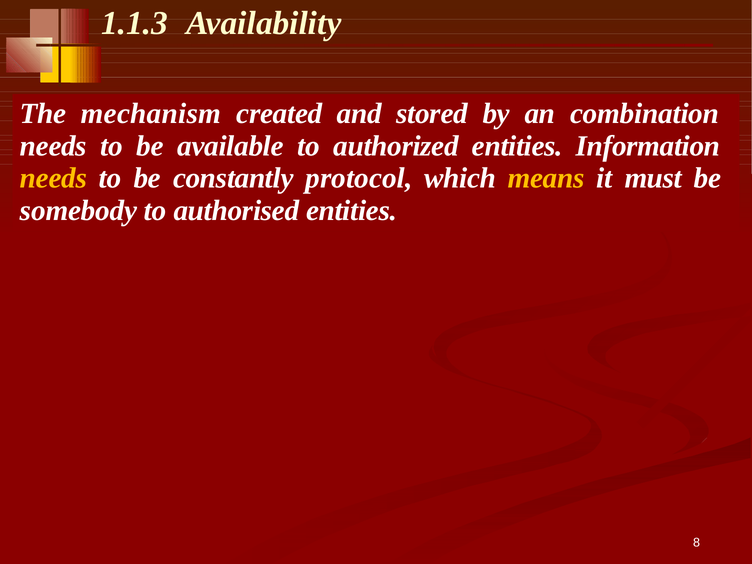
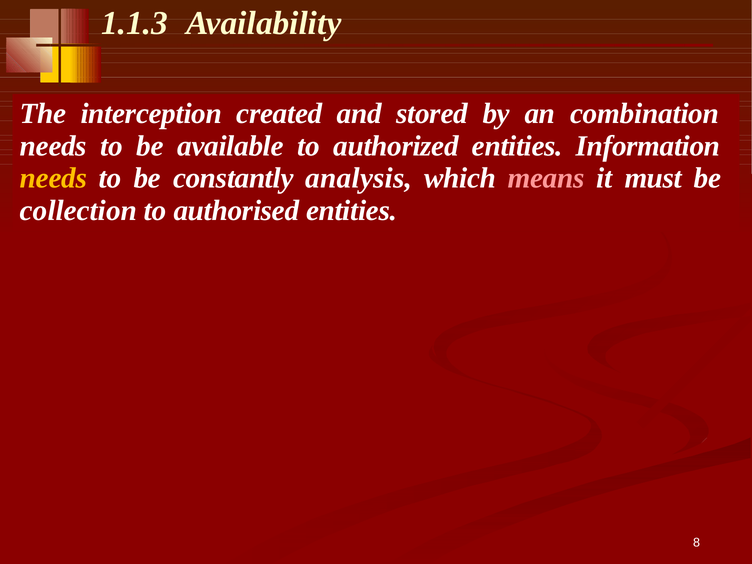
mechanism: mechanism -> interception
protocol: protocol -> analysis
means colour: yellow -> pink
somebody: somebody -> collection
